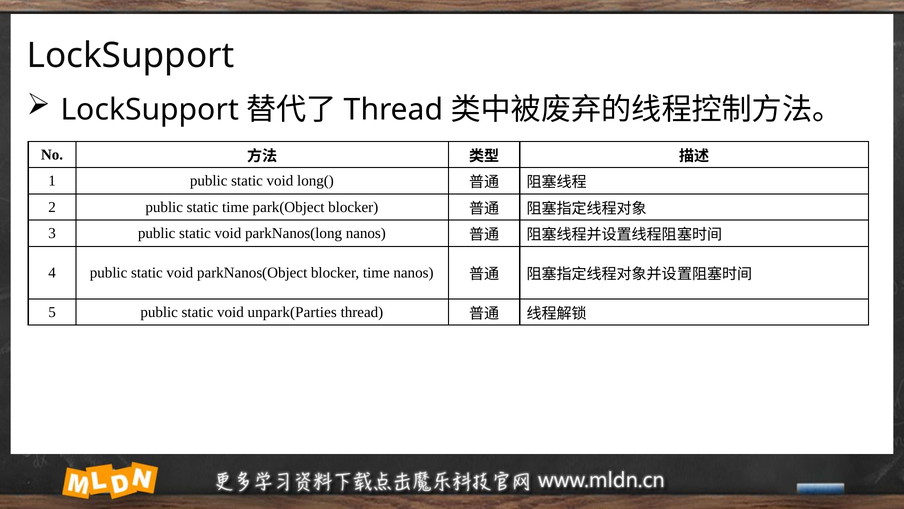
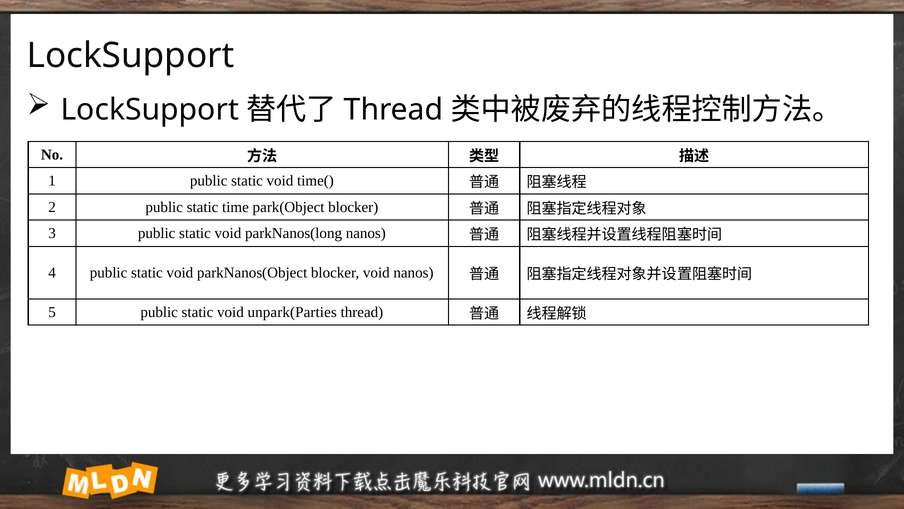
long(: long( -> time(
blocker time: time -> void
